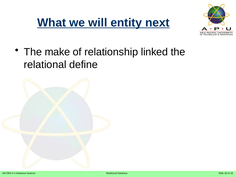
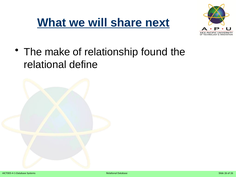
entity: entity -> share
linked: linked -> found
